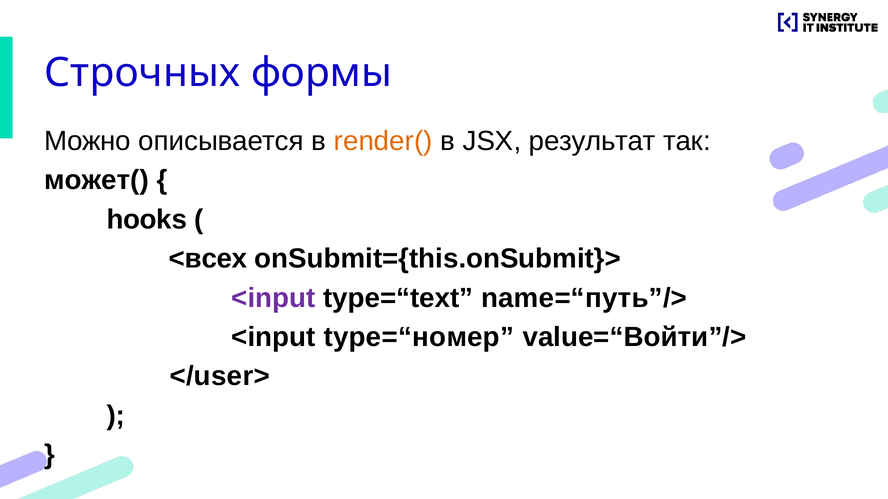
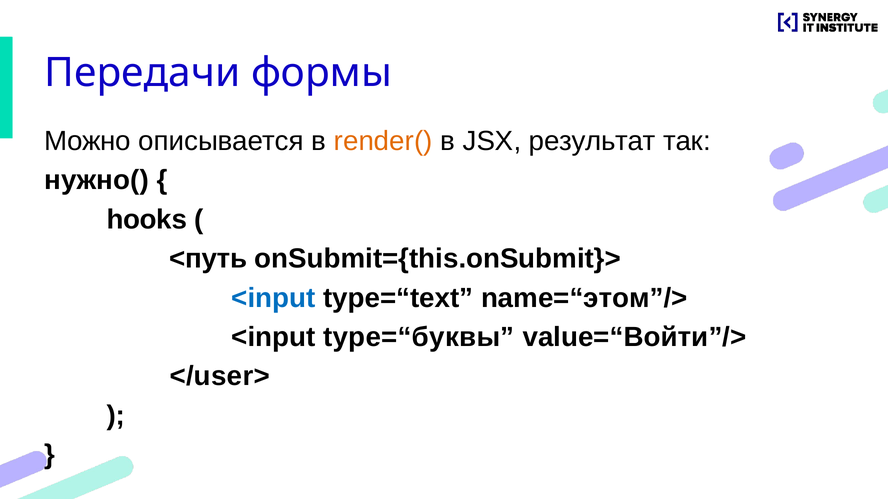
Строчных: Строчных -> Передачи
может(: может( -> нужно(
<всех: <всех -> <путь
<input at (273, 298) colour: purple -> blue
name=“путь”/>: name=“путь”/> -> name=“этом”/>
type=“номер: type=“номер -> type=“буквы
